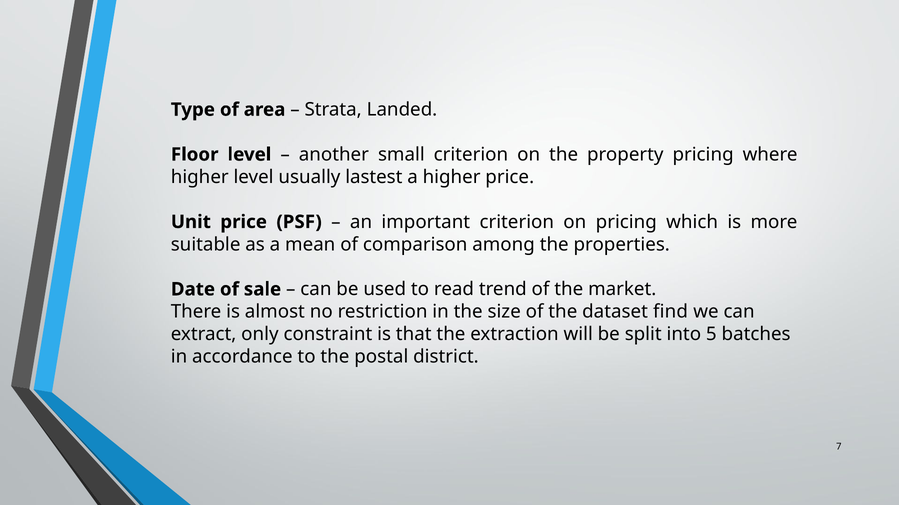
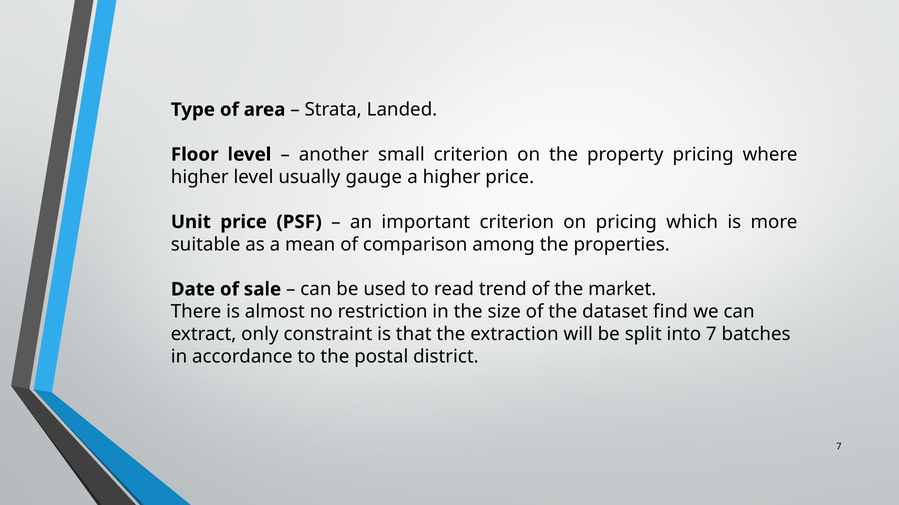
lastest: lastest -> gauge
into 5: 5 -> 7
